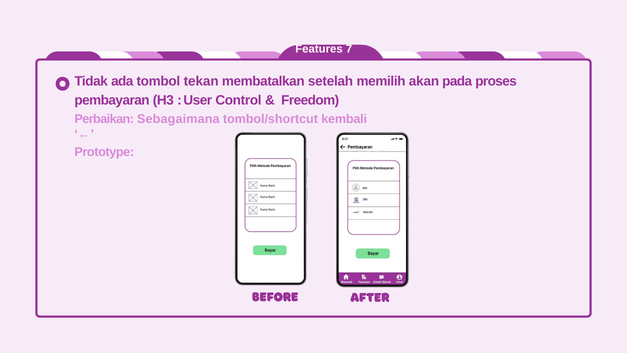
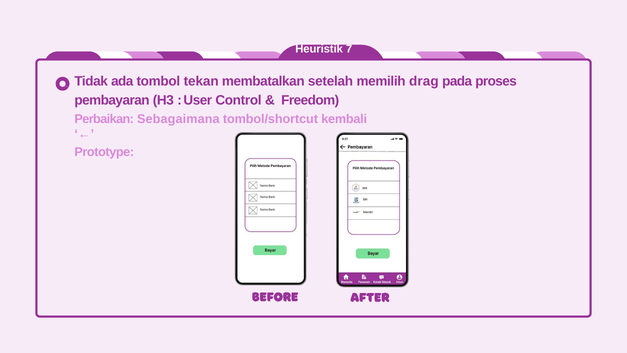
Features: Features -> Heuristik
akan: akan -> drag
